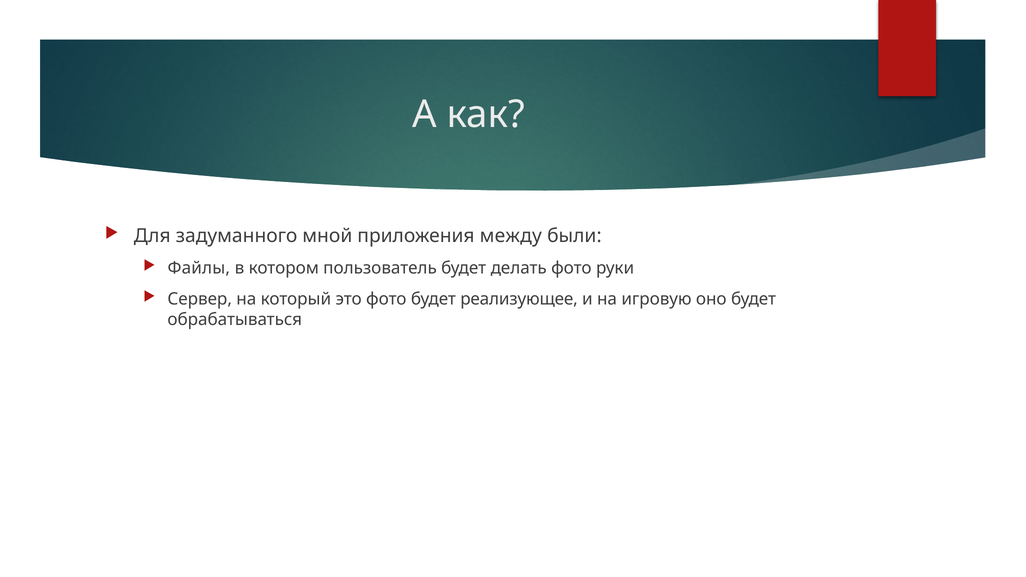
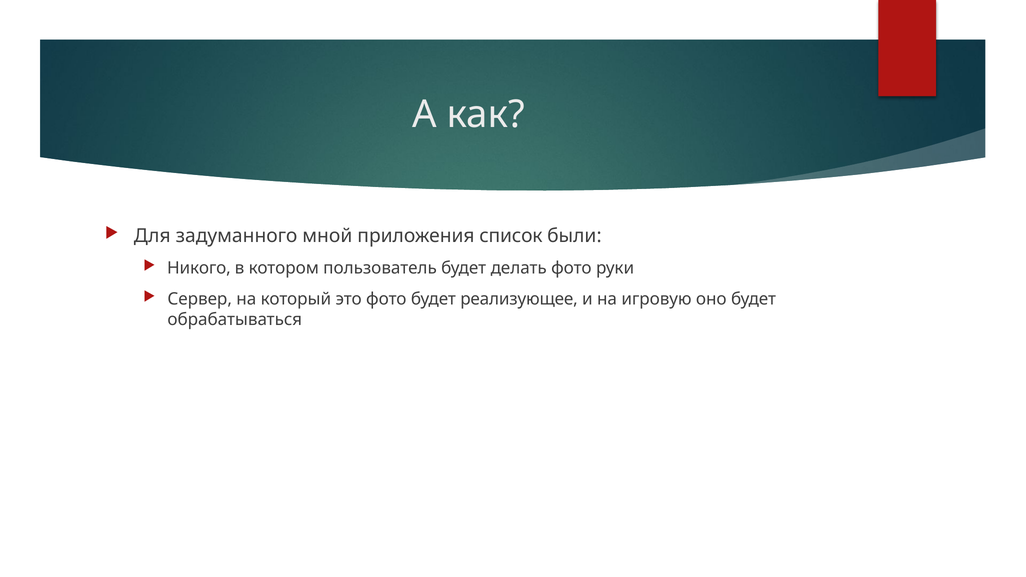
между: между -> список
Файлы: Файлы -> Никого
